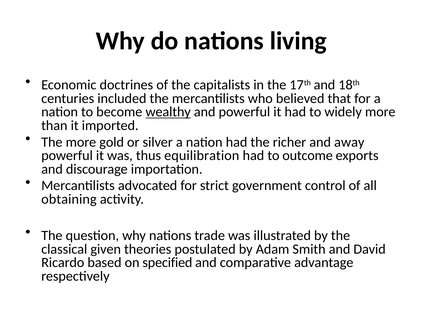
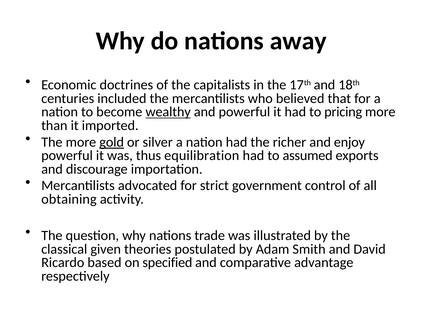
living: living -> away
widely: widely -> pricing
gold underline: none -> present
away: away -> enjoy
outcome: outcome -> assumed
